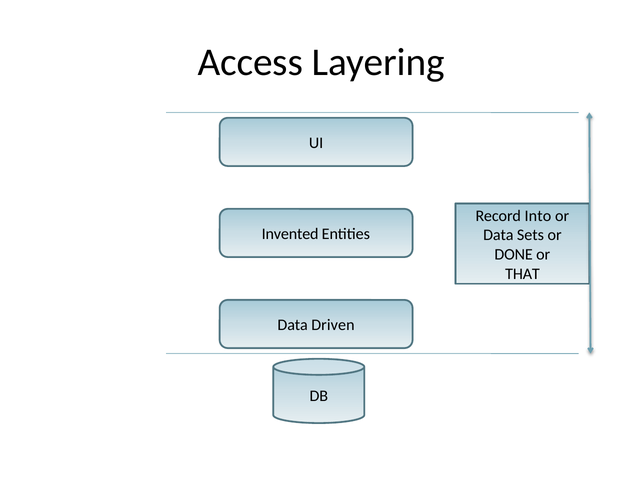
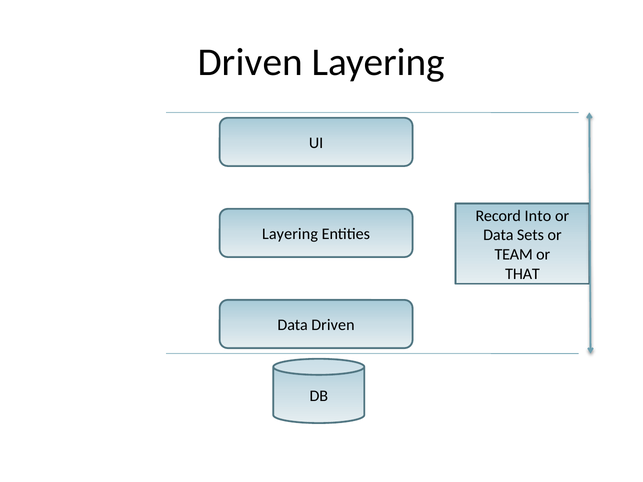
Access at (250, 62): Access -> Driven
Invented at (290, 234): Invented -> Layering
DONE: DONE -> TEAM
